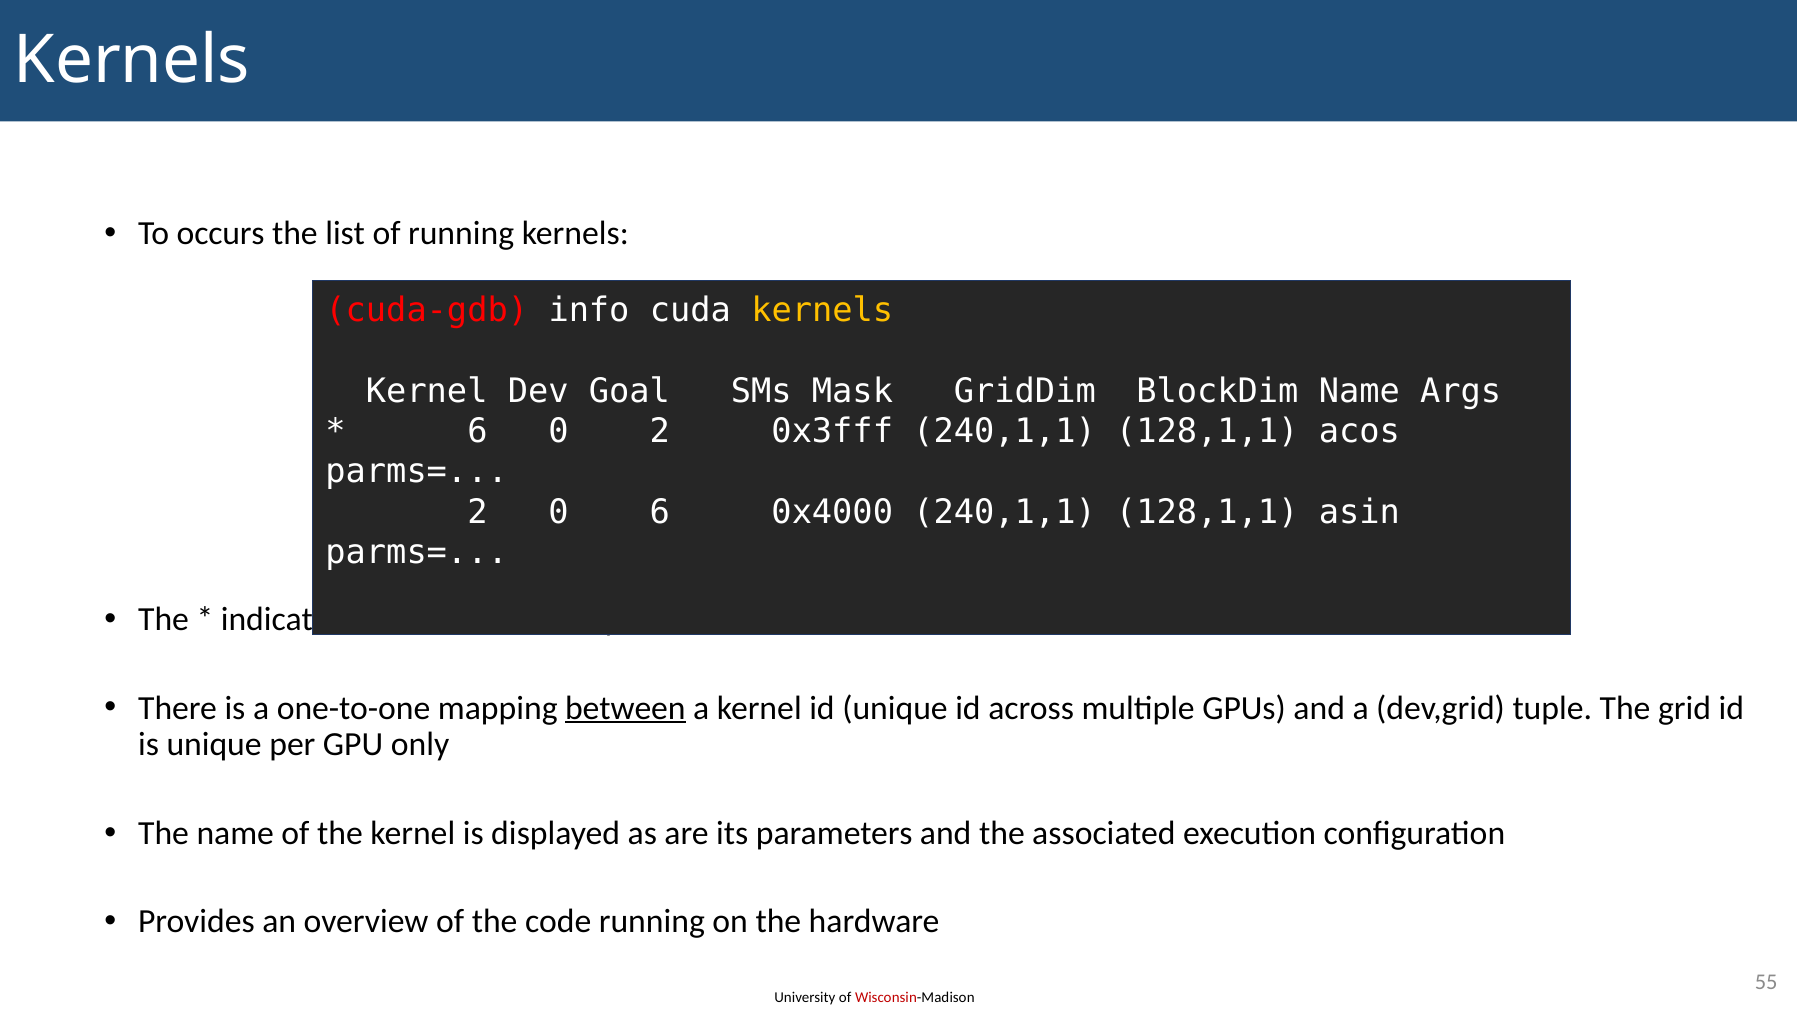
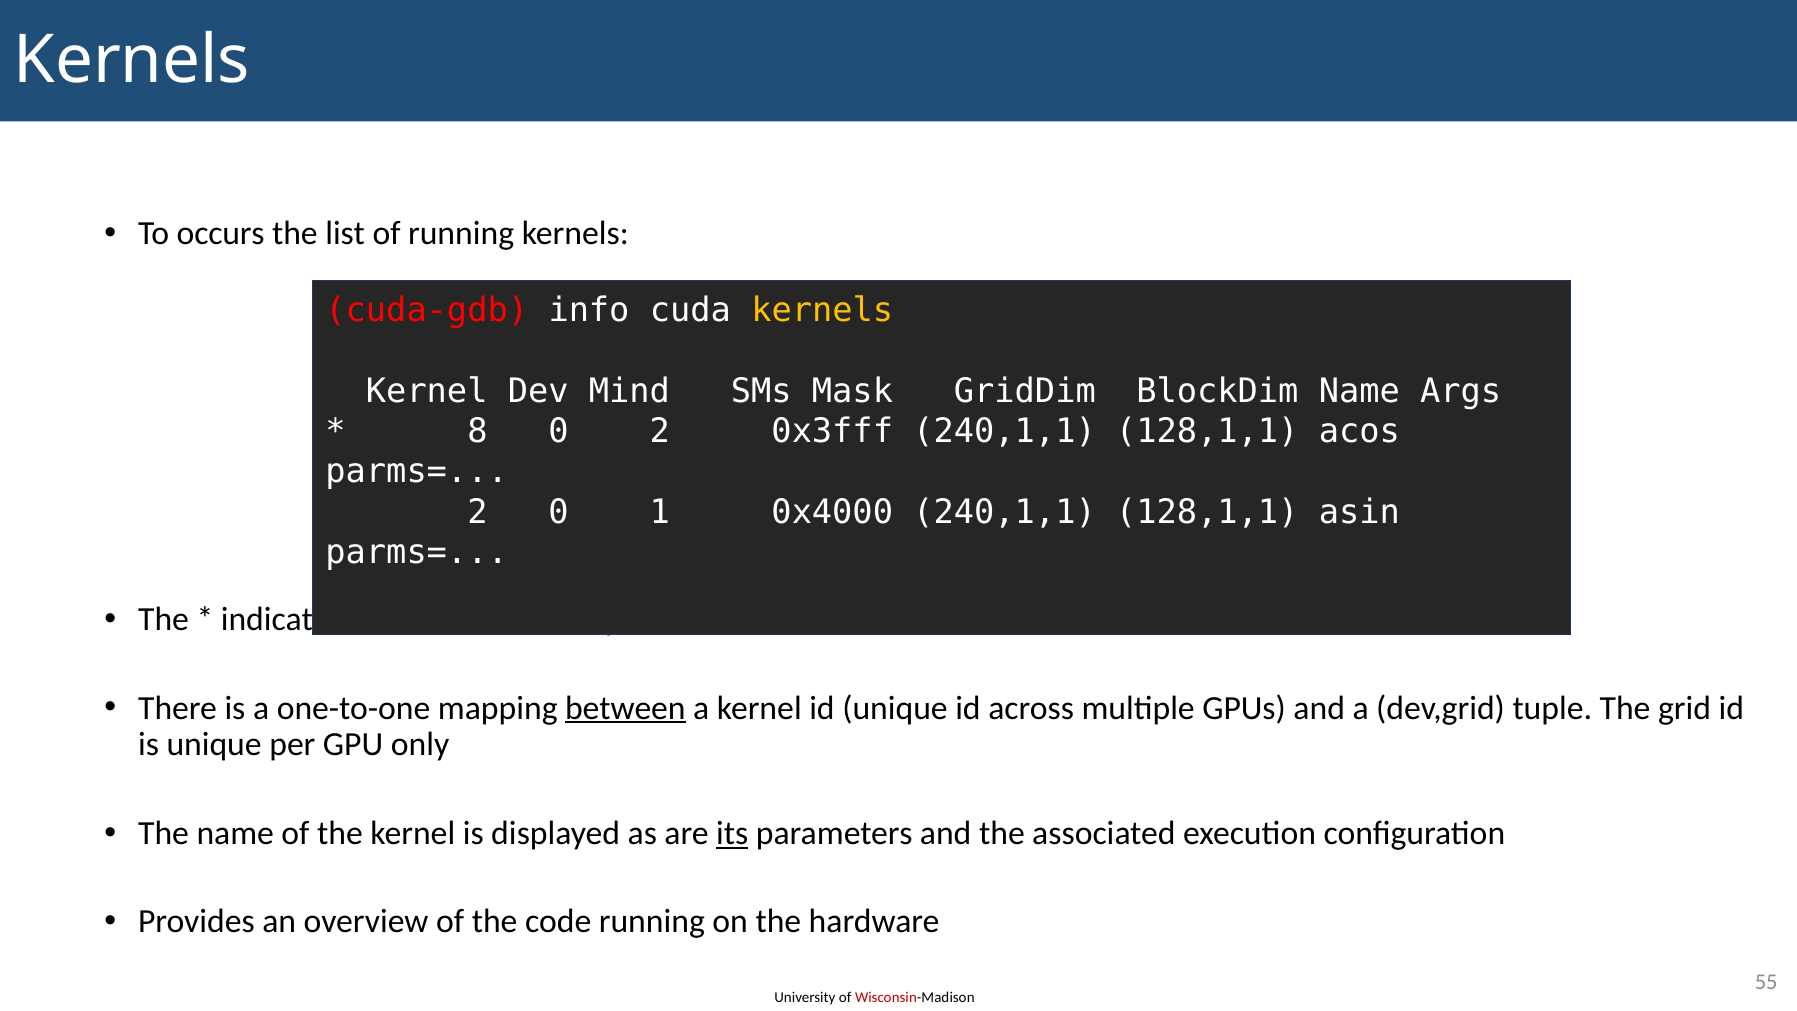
Goal: Goal -> Mind
6 at (477, 431): 6 -> 8
0 6: 6 -> 1
its underline: none -> present
